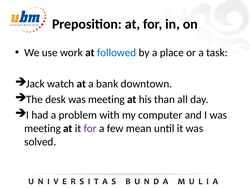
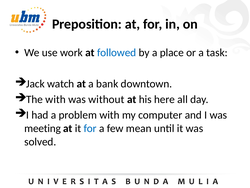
The desk: desk -> with
meeting at (106, 99): meeting -> without
than: than -> here
for at (90, 128) colour: purple -> blue
